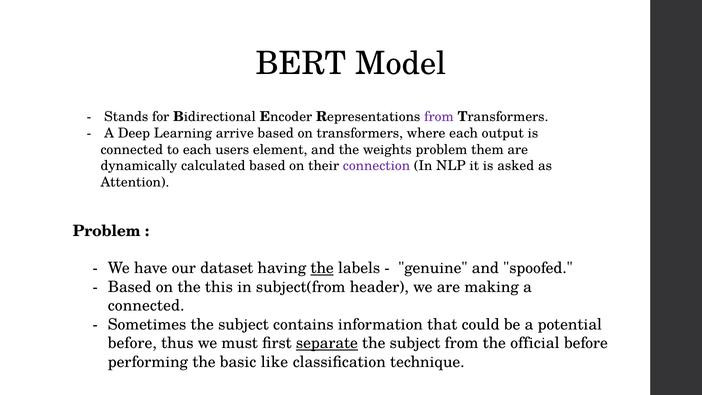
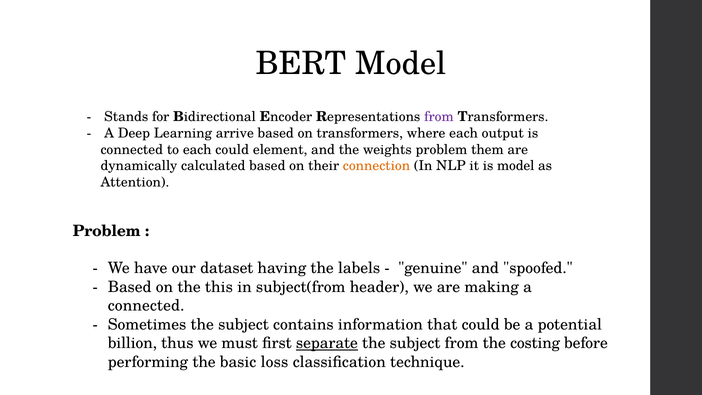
each users: users -> could
connection colour: purple -> orange
is asked: asked -> model
the at (322, 268) underline: present -> none
before at (132, 343): before -> billion
official: official -> costing
like: like -> loss
